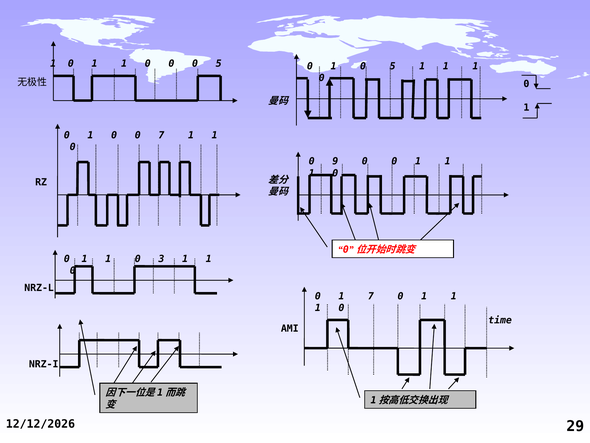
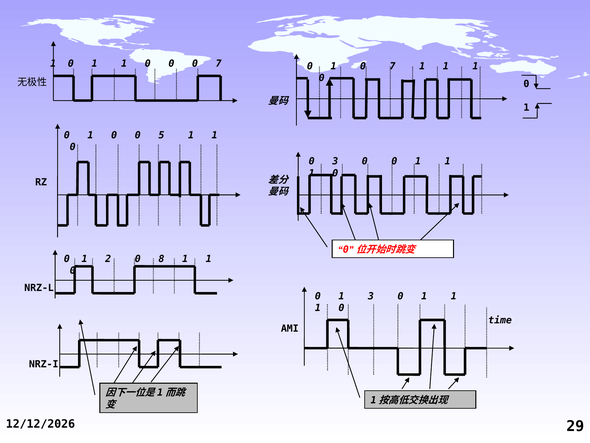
0 0 5: 5 -> 7
1 0 5: 5 -> 7
0 7: 7 -> 5
0 9: 9 -> 3
1 at (108, 259): 1 -> 2
3: 3 -> 8
1 7: 7 -> 3
